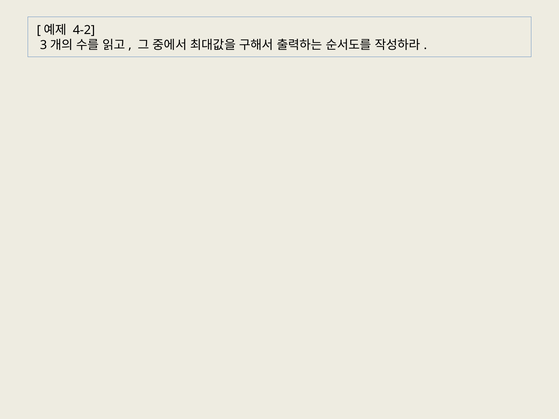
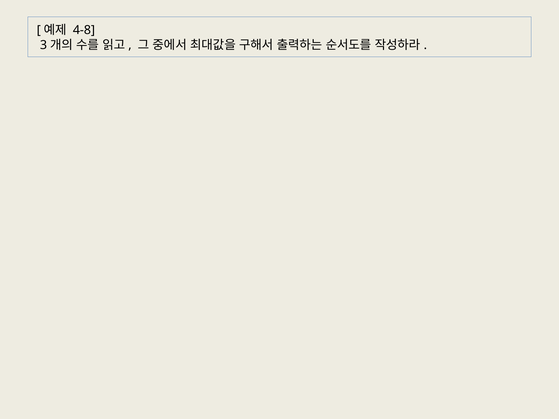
4-2: 4-2 -> 4-8
